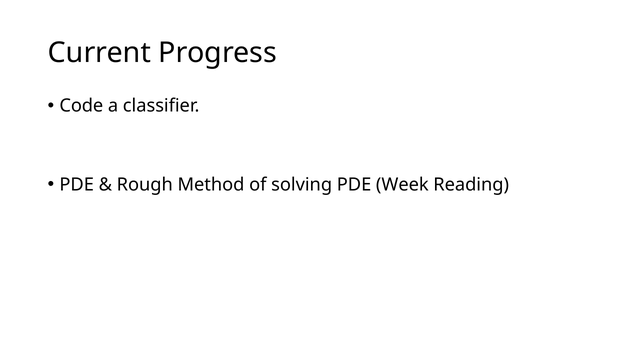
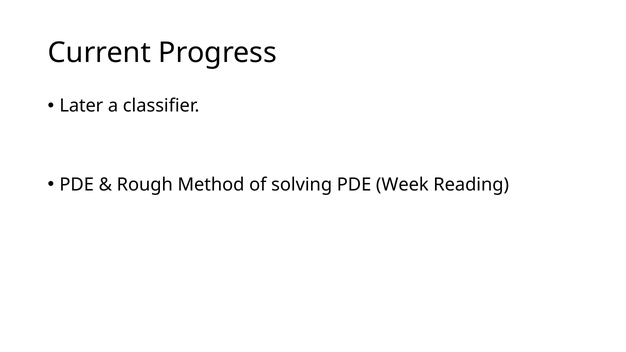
Code: Code -> Later
